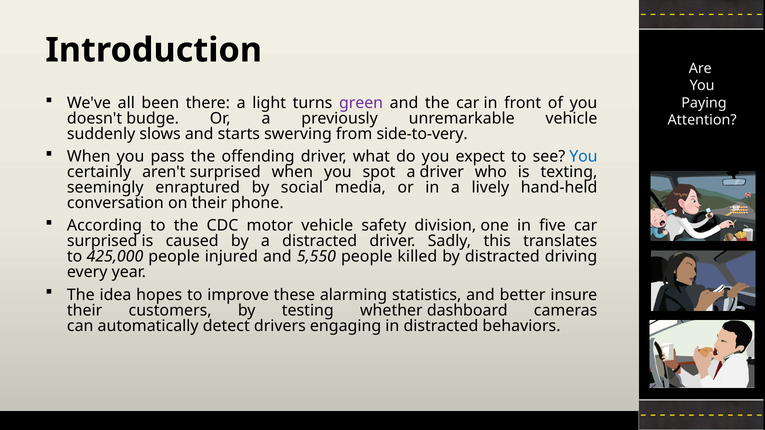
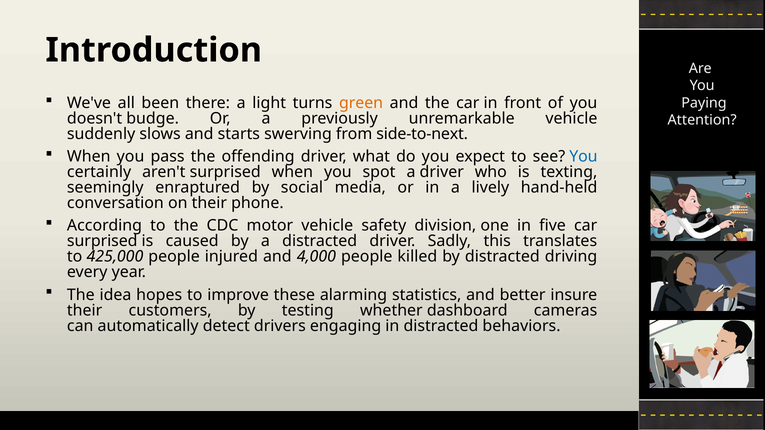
green colour: purple -> orange
side-to-very: side-to-very -> side-to-next
5,550: 5,550 -> 4,000
